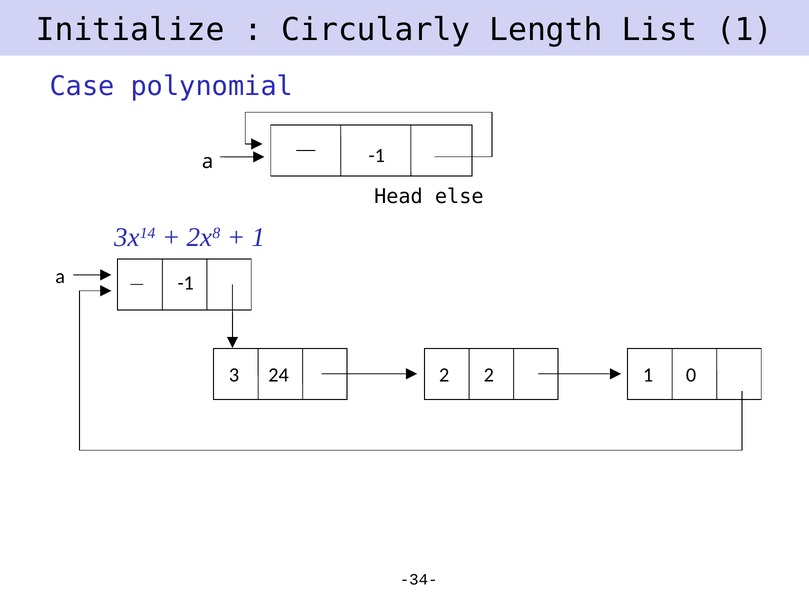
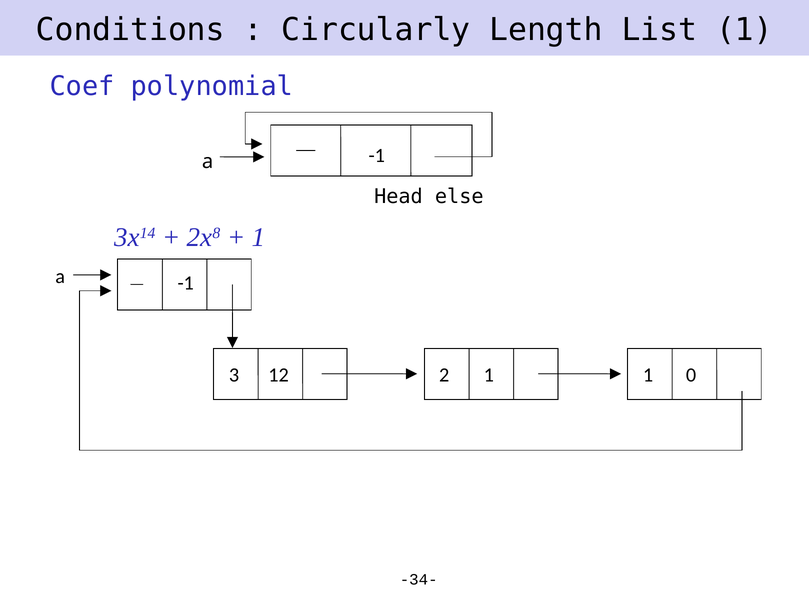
Initialize: Initialize -> Conditions
Case: Case -> Coef
24: 24 -> 12
2 2: 2 -> 1
